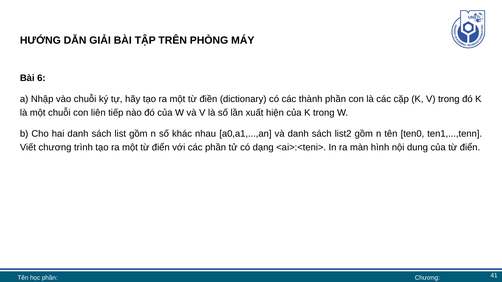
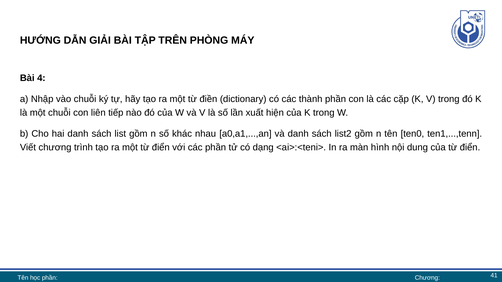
6: 6 -> 4
